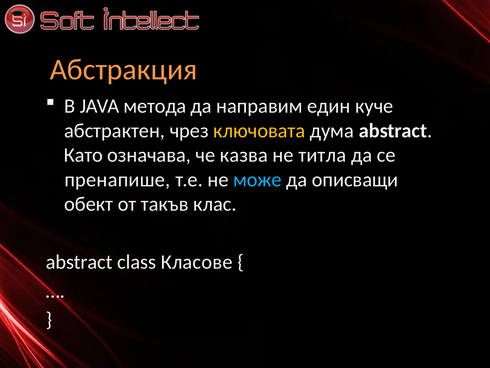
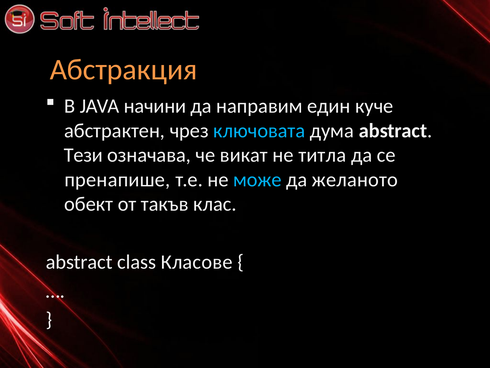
метода: метода -> начини
ключовата colour: yellow -> light blue
Като: Като -> Тези
казва: казва -> викат
описващи: описващи -> желаното
